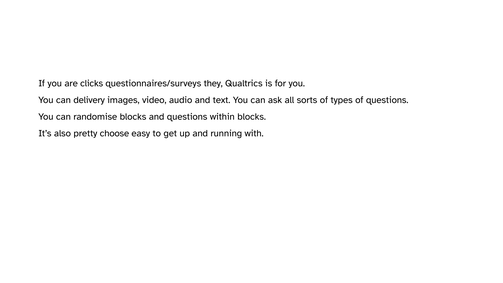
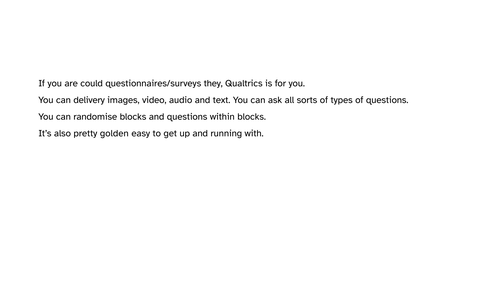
clicks: clicks -> could
choose: choose -> golden
